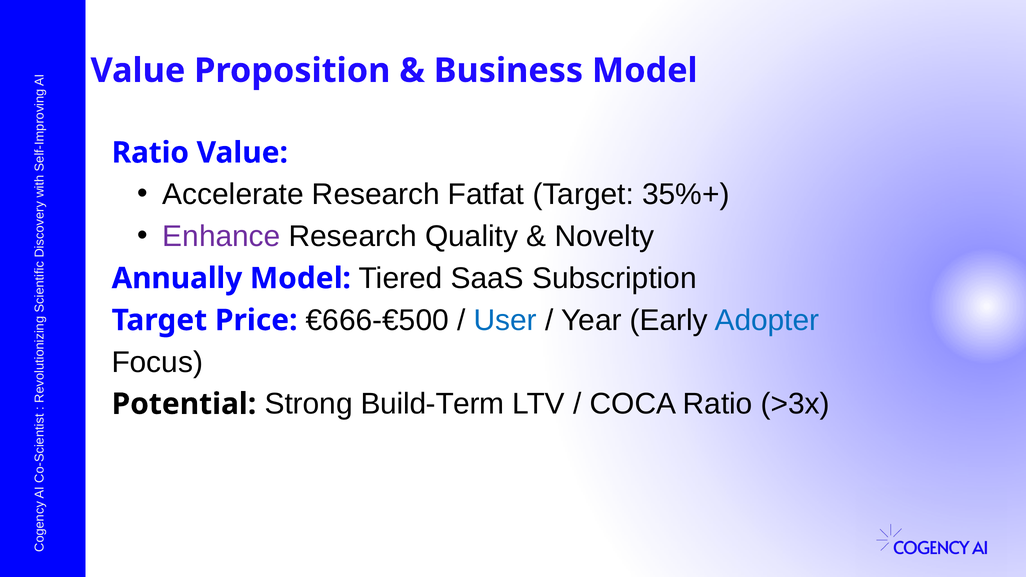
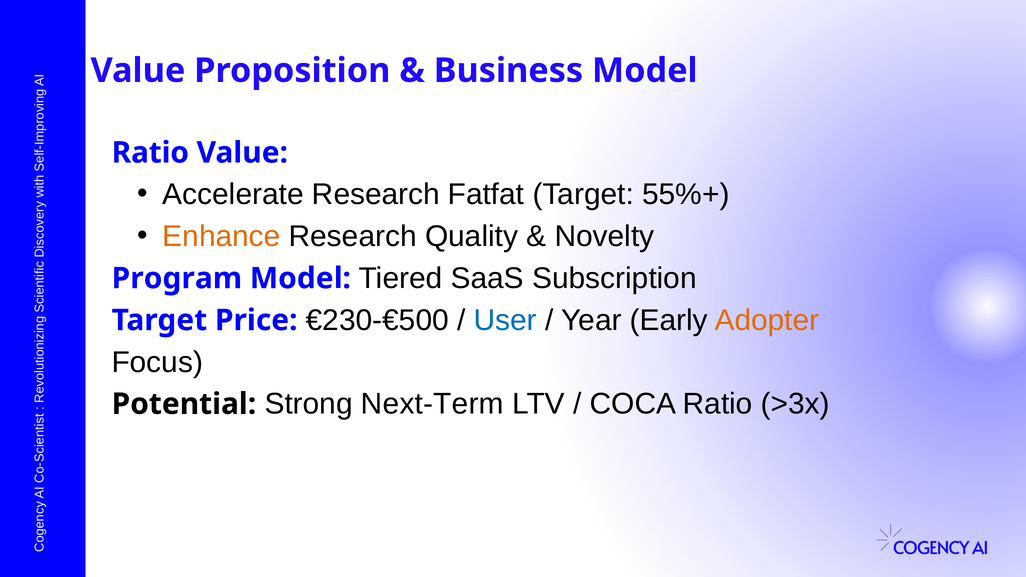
35%+: 35%+ -> 55%+
Enhance colour: purple -> orange
Annually: Annually -> Program
€666-€500: €666-€500 -> €230-€500
Adopter colour: blue -> orange
Build-Term: Build-Term -> Next-Term
